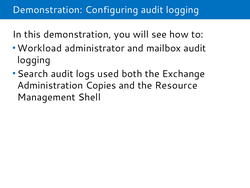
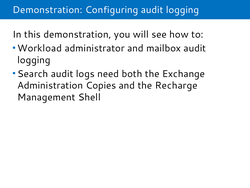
used: used -> need
Resource: Resource -> Recharge
